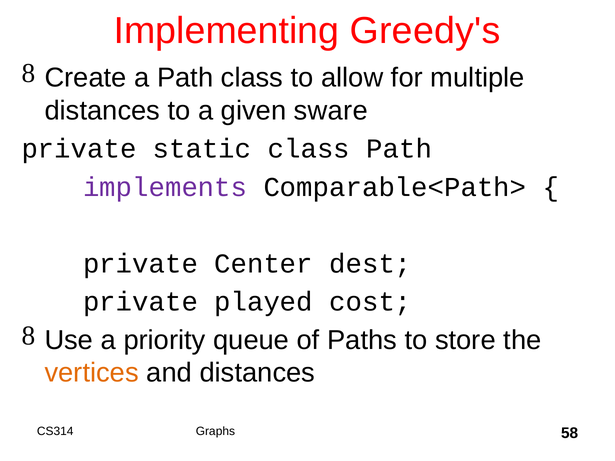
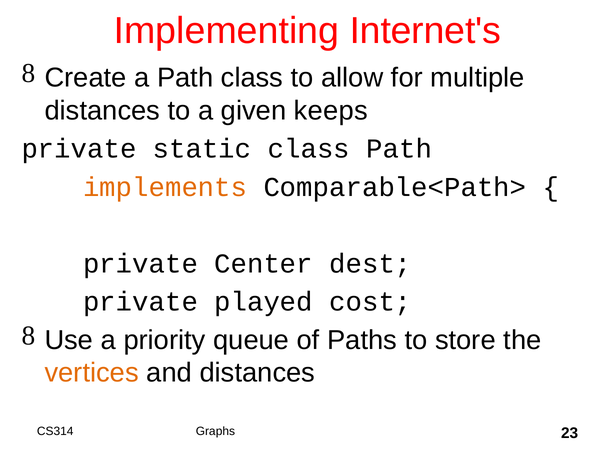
Greedy's: Greedy's -> Internet's
sware: sware -> keeps
implements colour: purple -> orange
58: 58 -> 23
